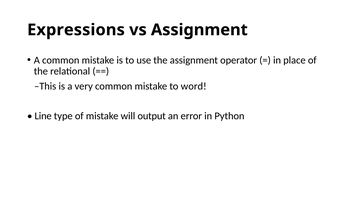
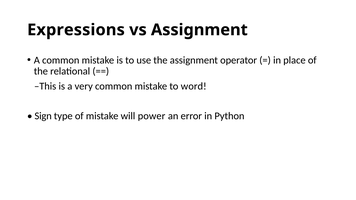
Line: Line -> Sign
output: output -> power
